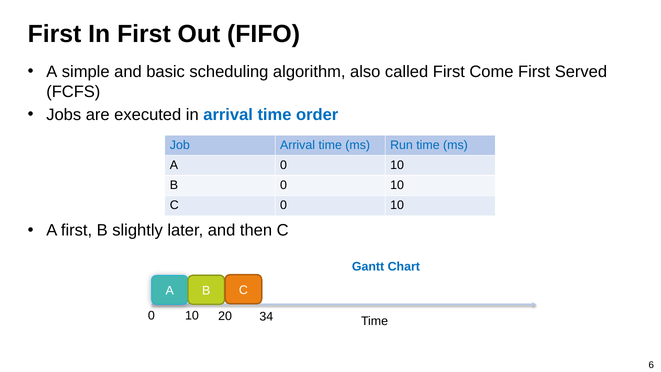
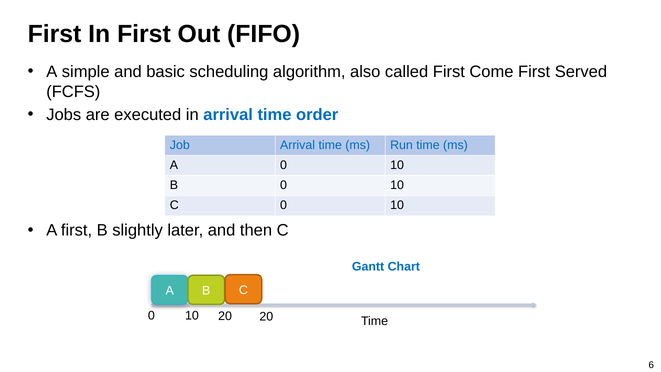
20 34: 34 -> 20
